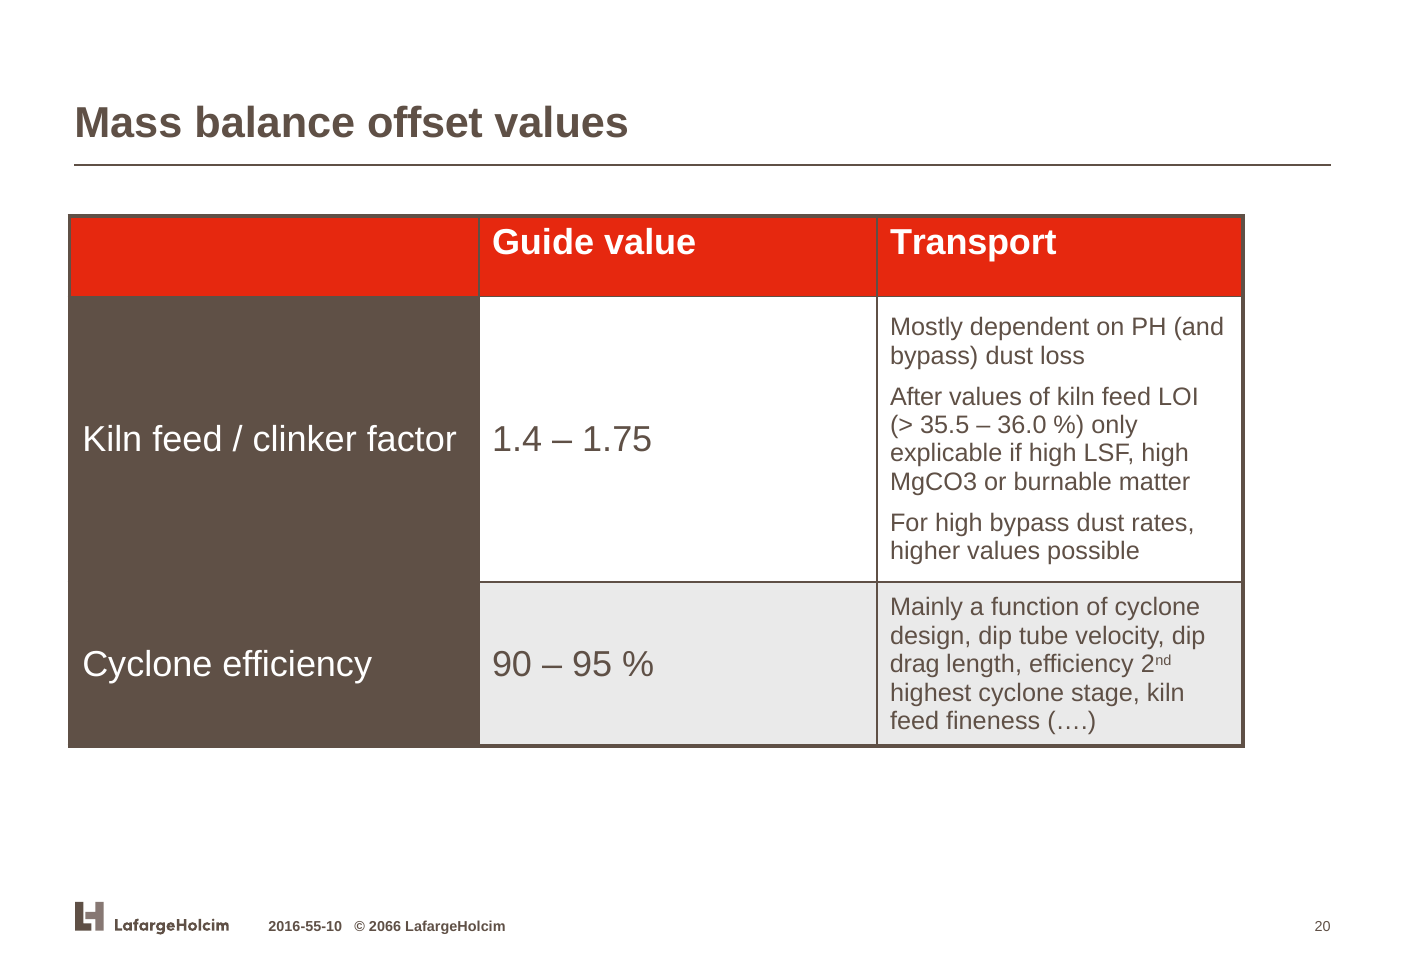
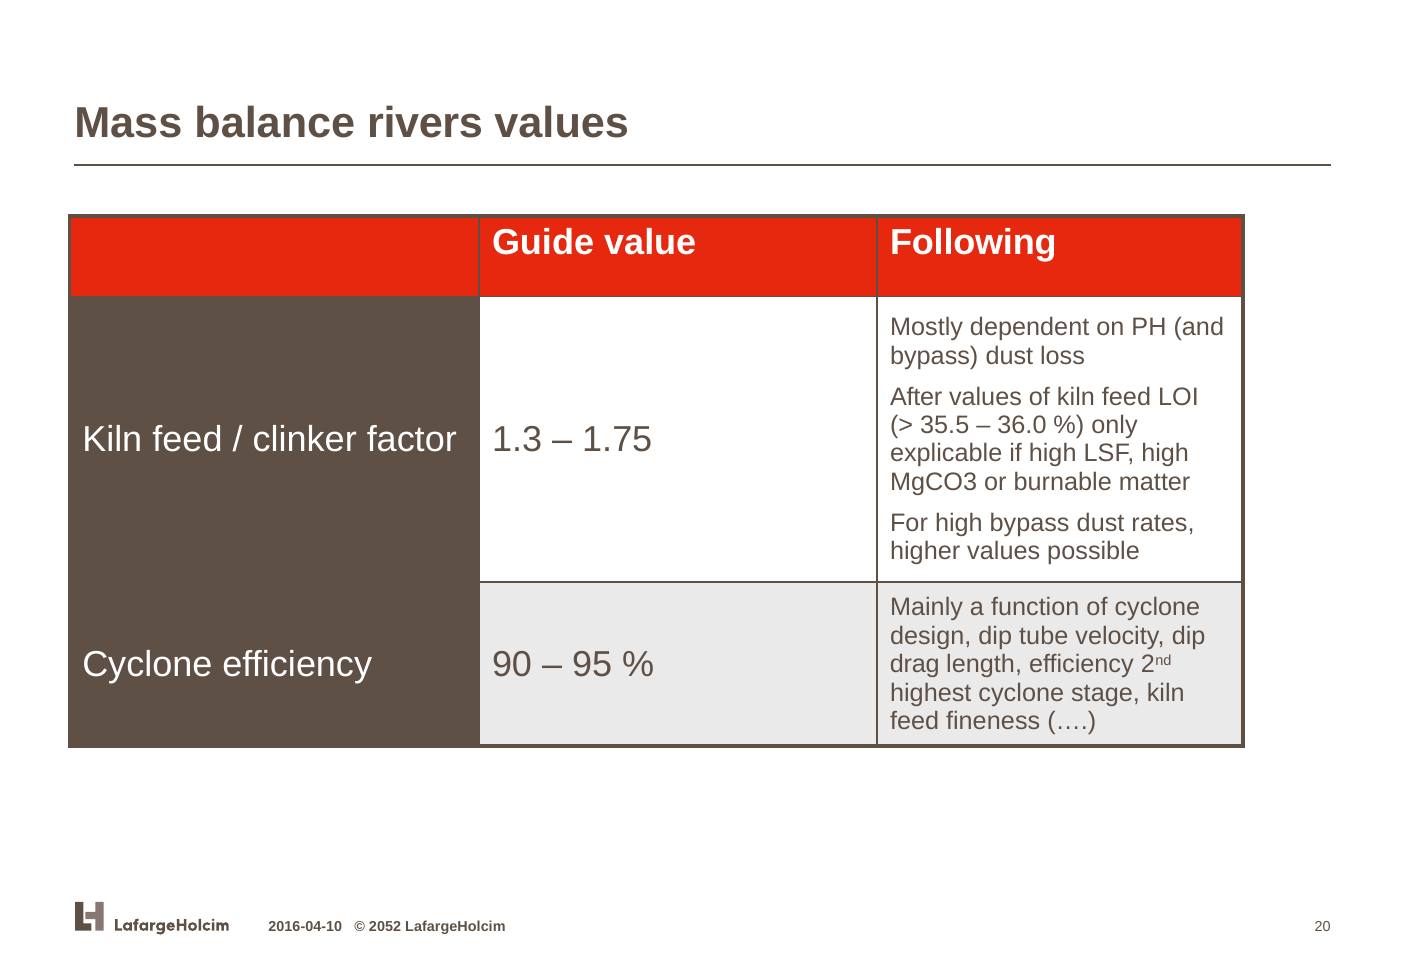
offset: offset -> rivers
Transport: Transport -> Following
1.4: 1.4 -> 1.3
2016-55-10: 2016-55-10 -> 2016-04-10
2066: 2066 -> 2052
